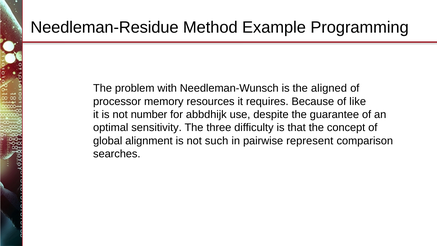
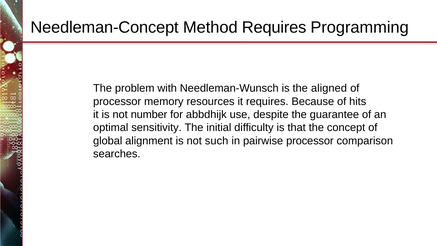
Needleman-Residue: Needleman-Residue -> Needleman-Concept
Method Example: Example -> Requires
like: like -> hits
three: three -> initial
pairwise represent: represent -> processor
